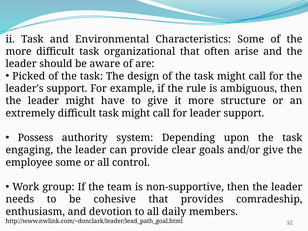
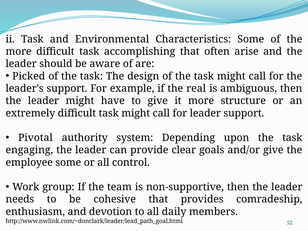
organizational: organizational -> accomplishing
rule: rule -> real
Possess: Possess -> Pivotal
